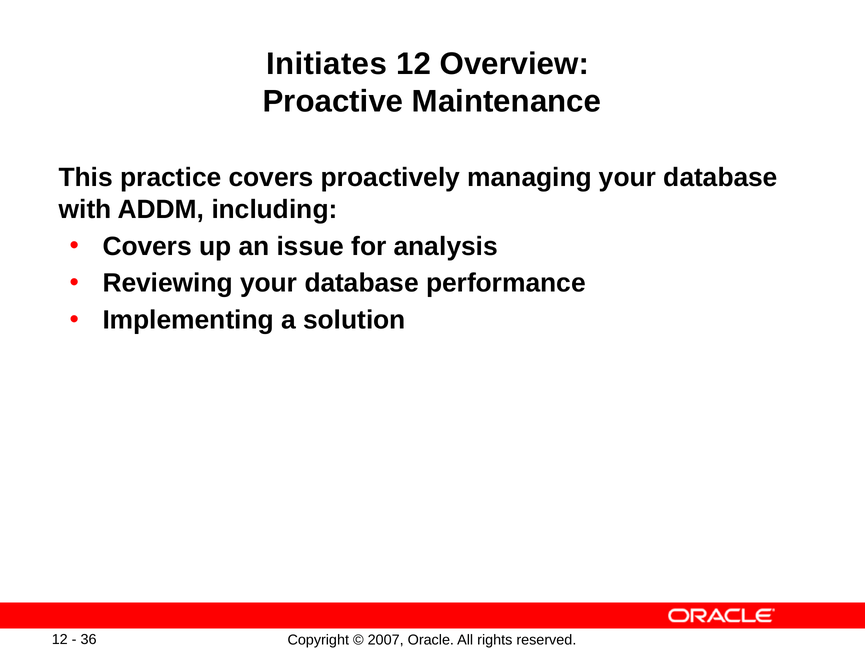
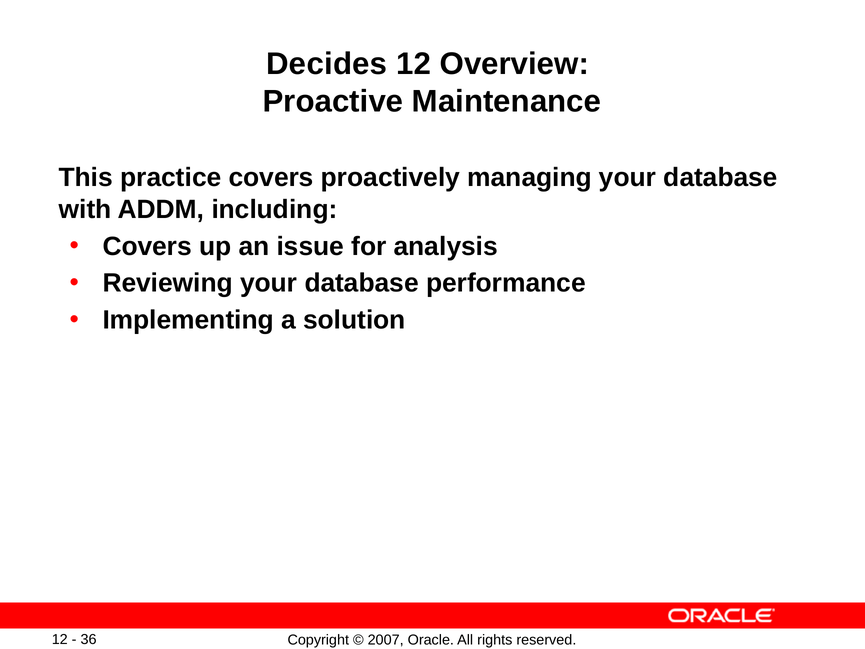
Initiates: Initiates -> Decides
